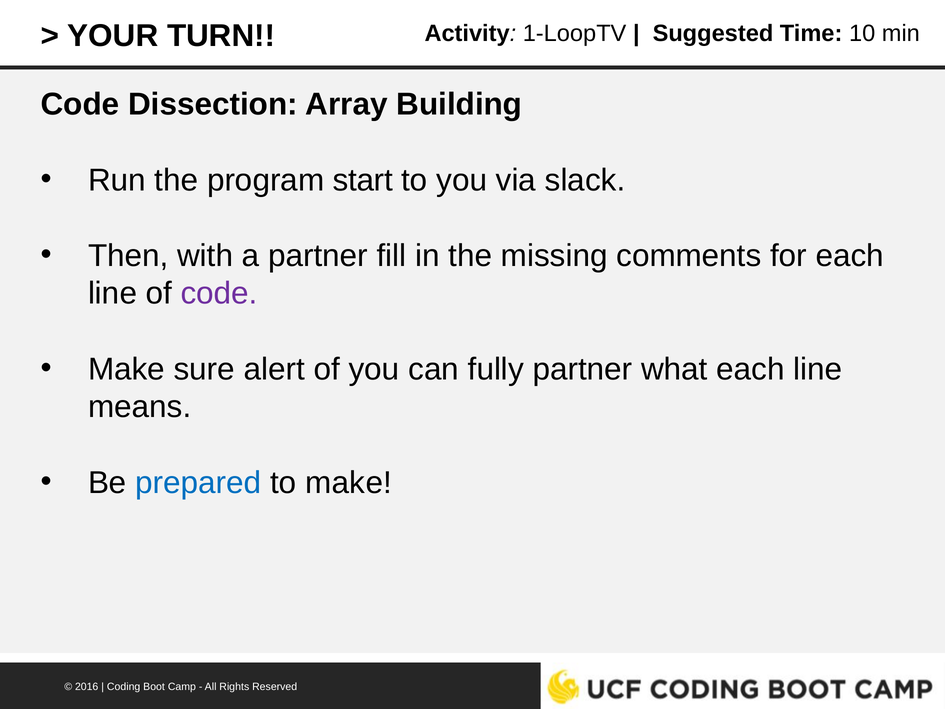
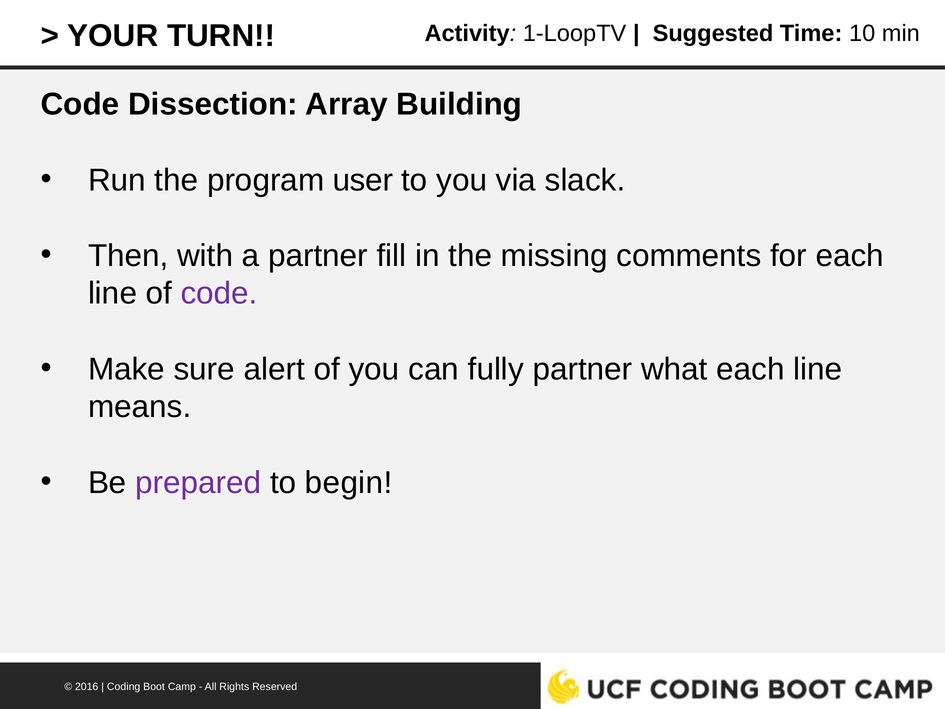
start: start -> user
prepared colour: blue -> purple
to make: make -> begin
